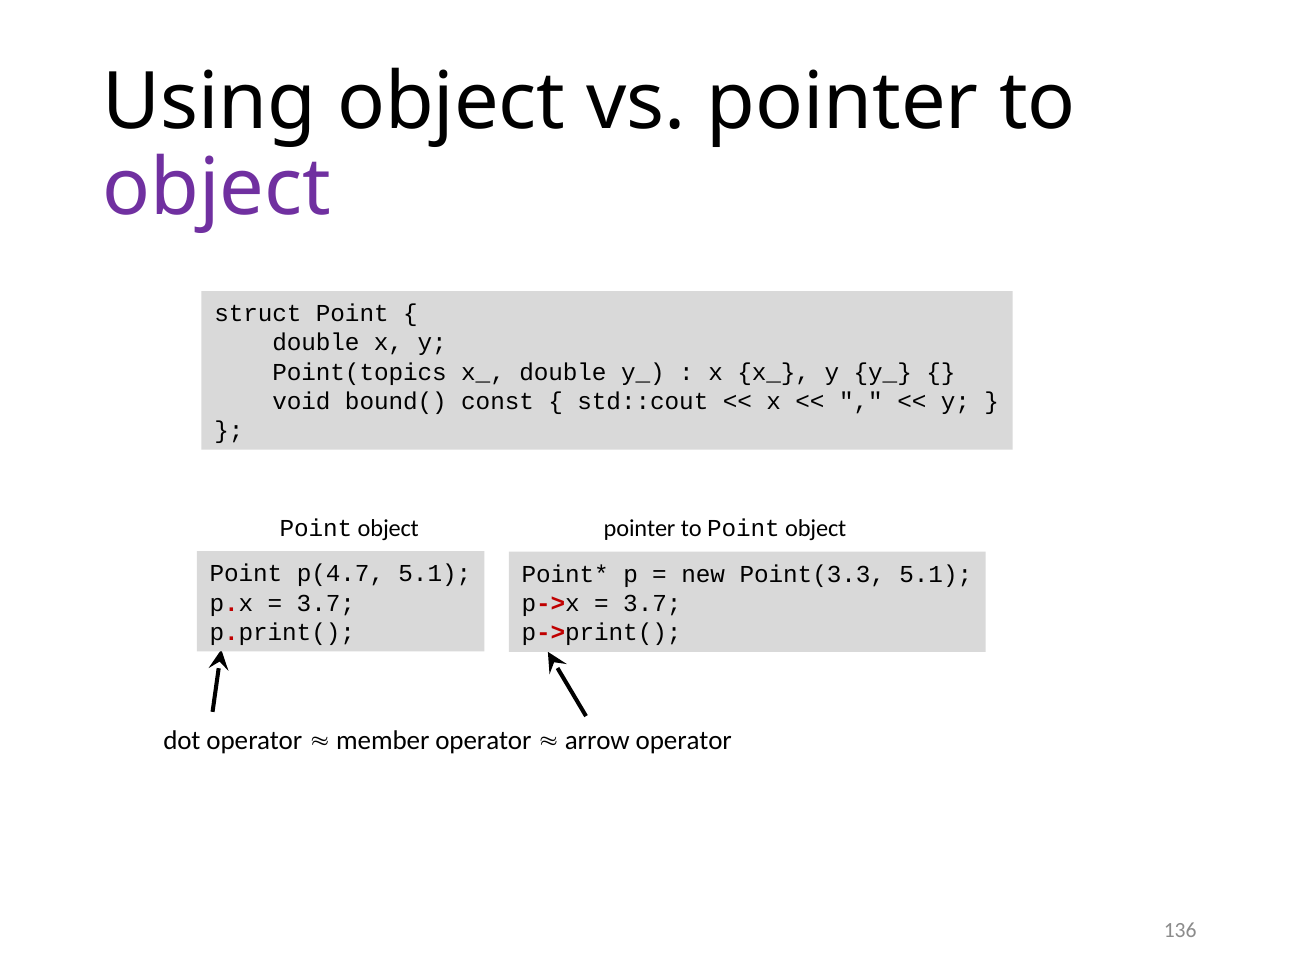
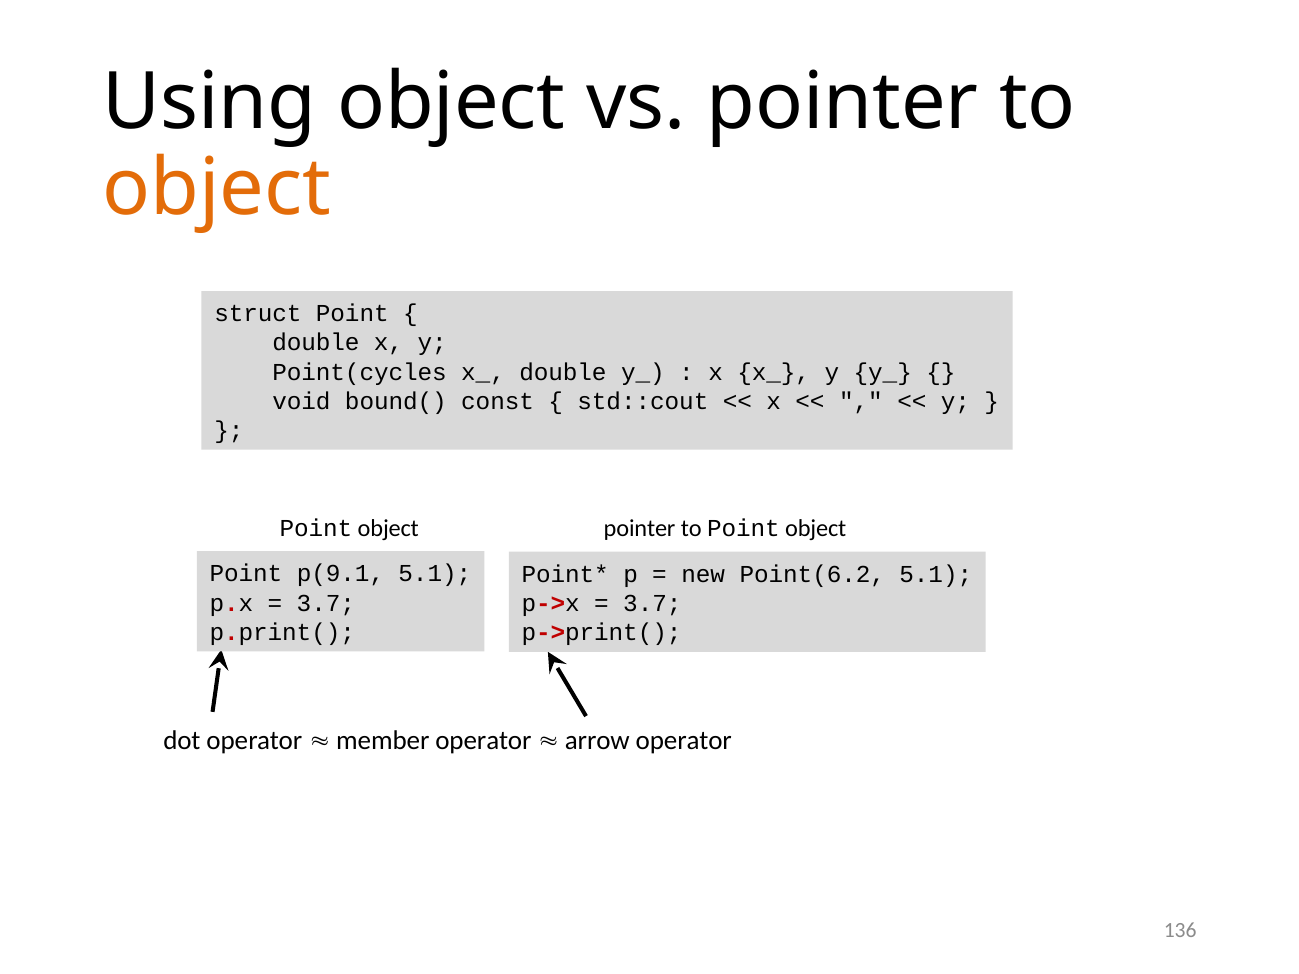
object at (217, 188) colour: purple -> orange
Point(topics: Point(topics -> Point(cycles
p(4.7: p(4.7 -> p(9.1
Point(3.3: Point(3.3 -> Point(6.2
